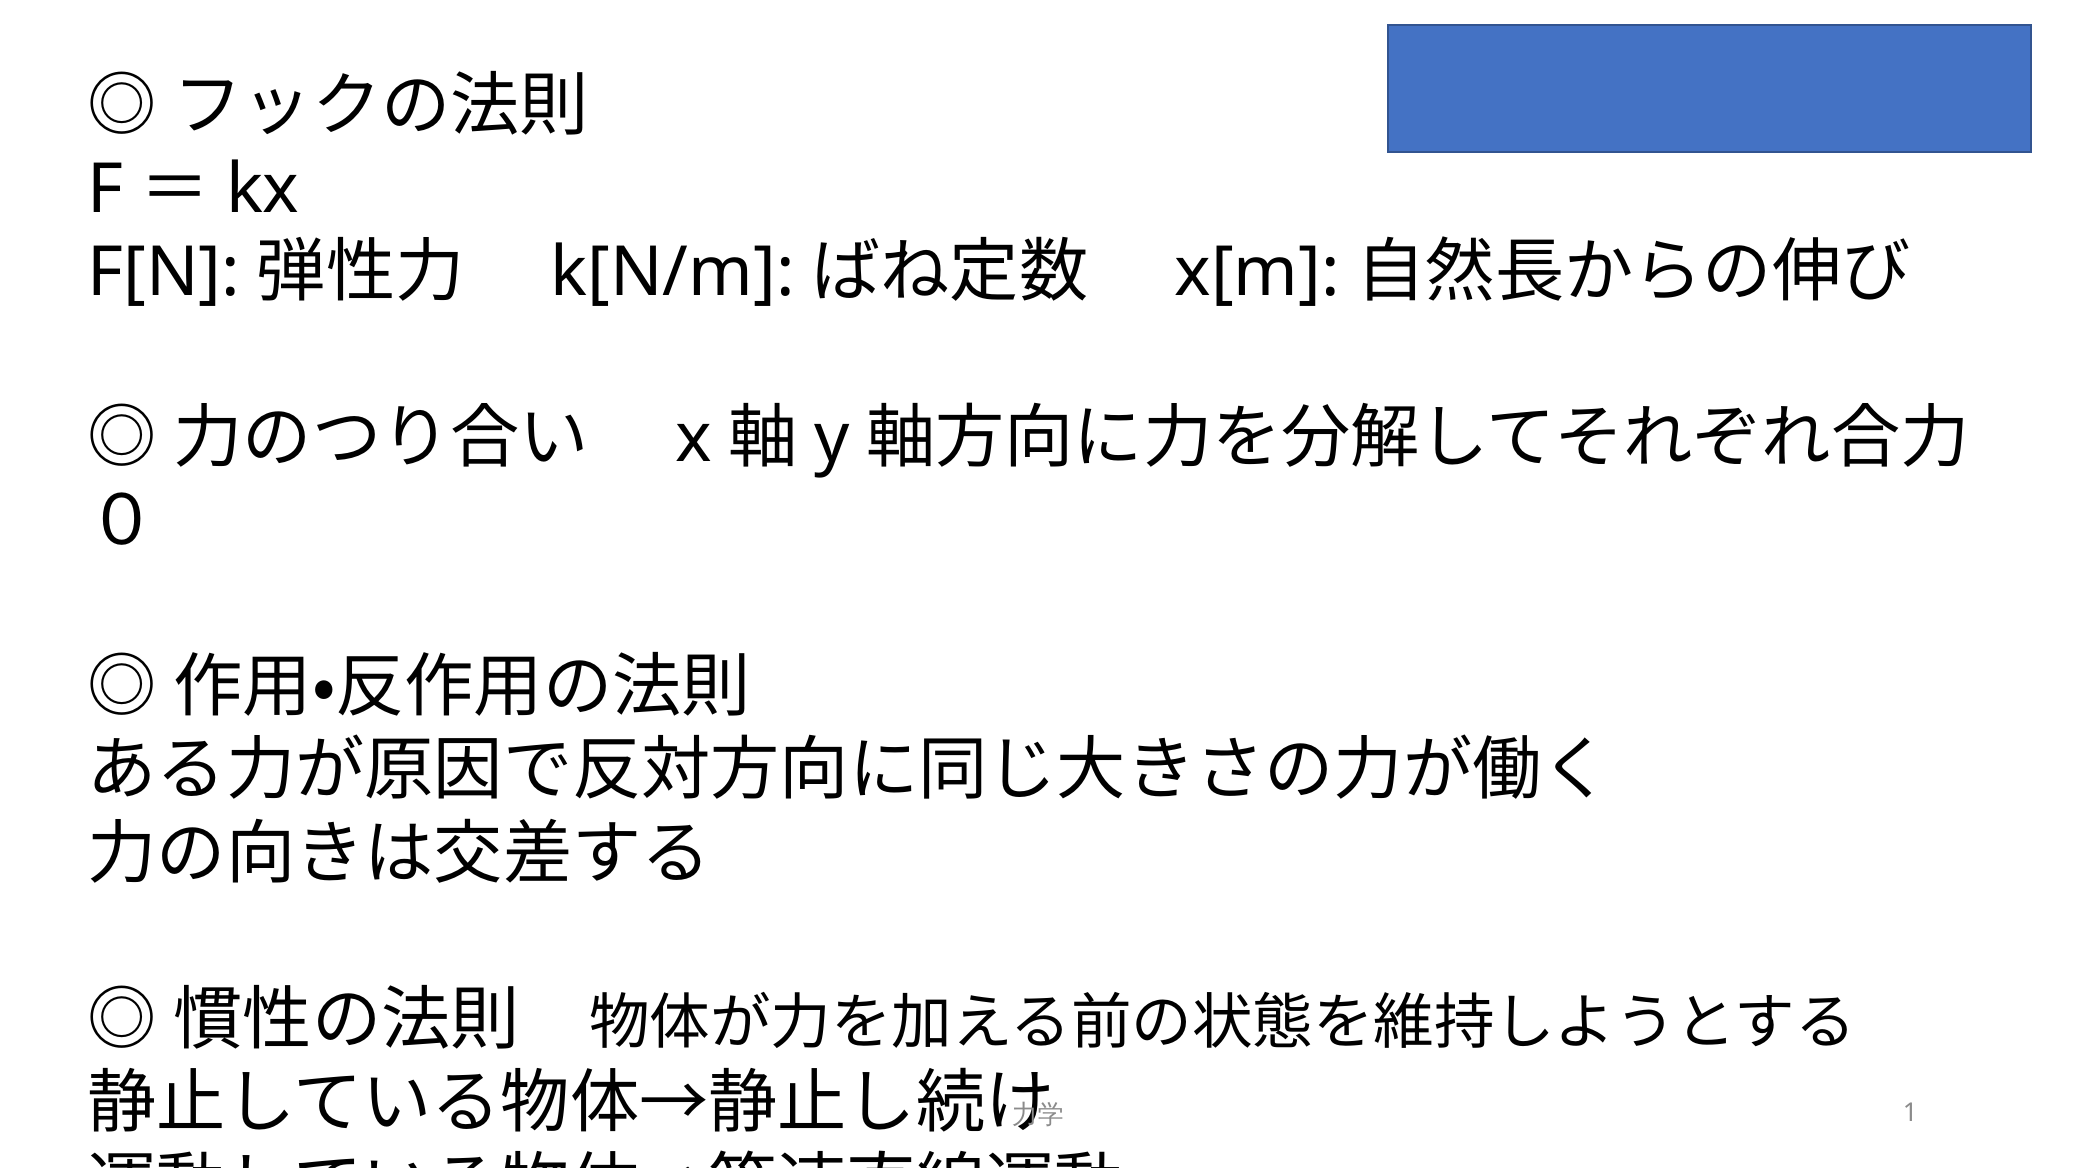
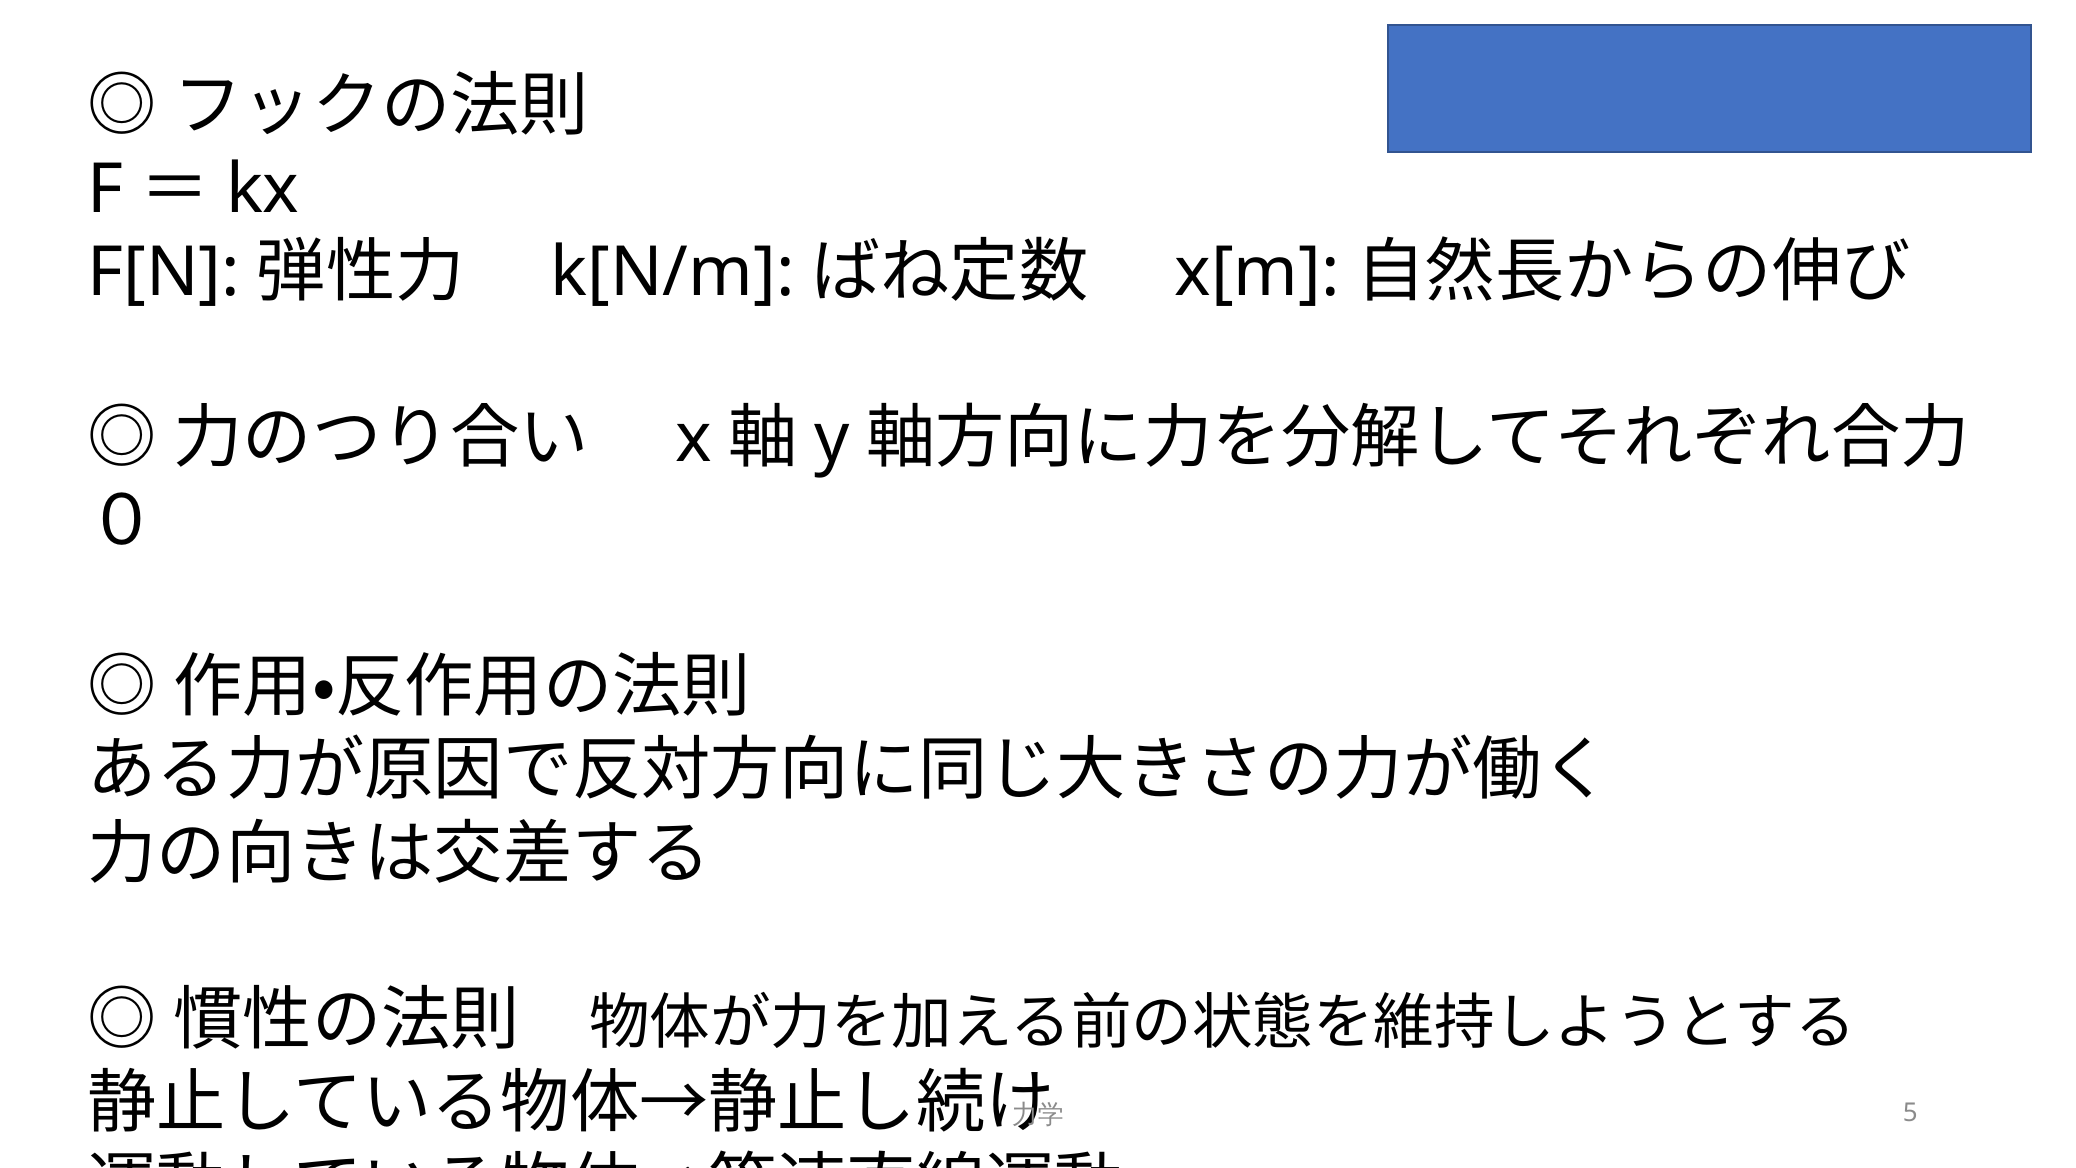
1: 1 -> 5
